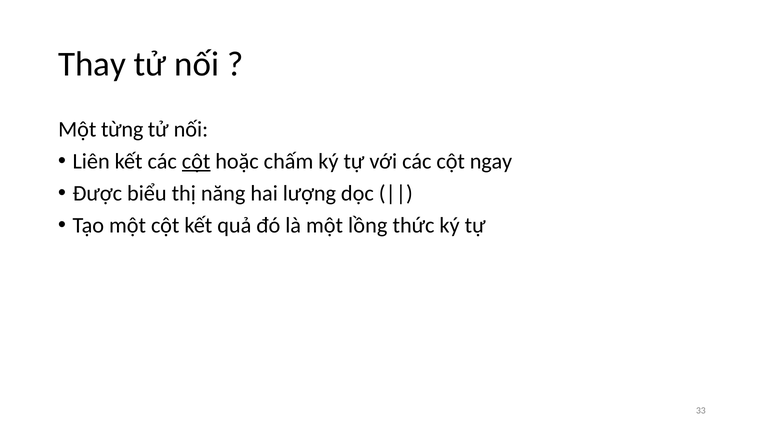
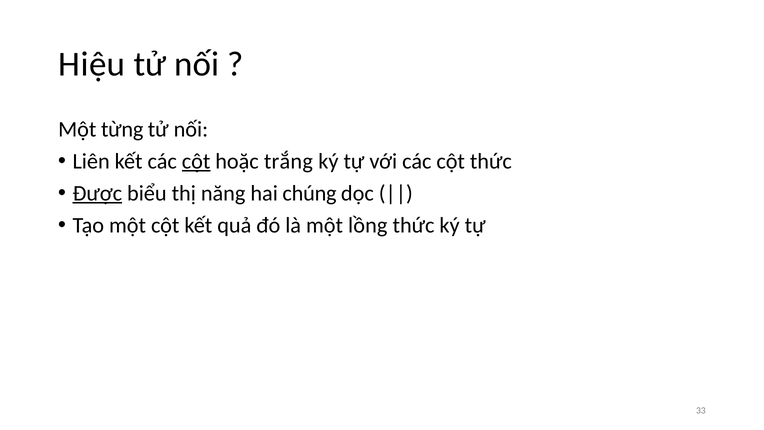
Thay: Thay -> Hiệu
chấm: chấm -> trắng
cột ngay: ngay -> thức
Được underline: none -> present
lượng: lượng -> chúng
